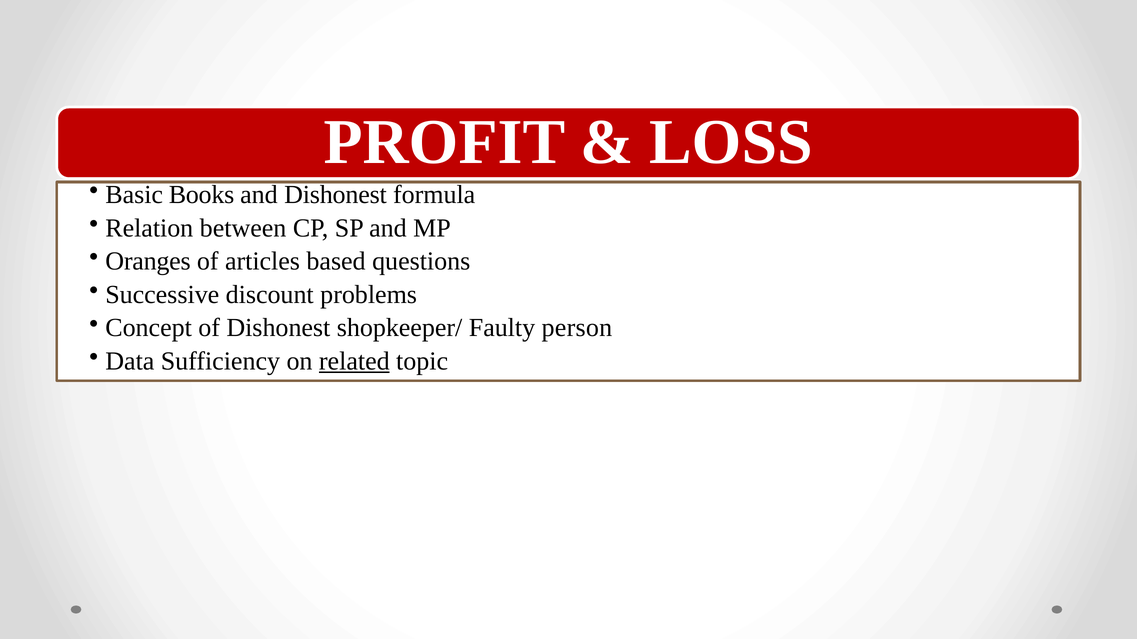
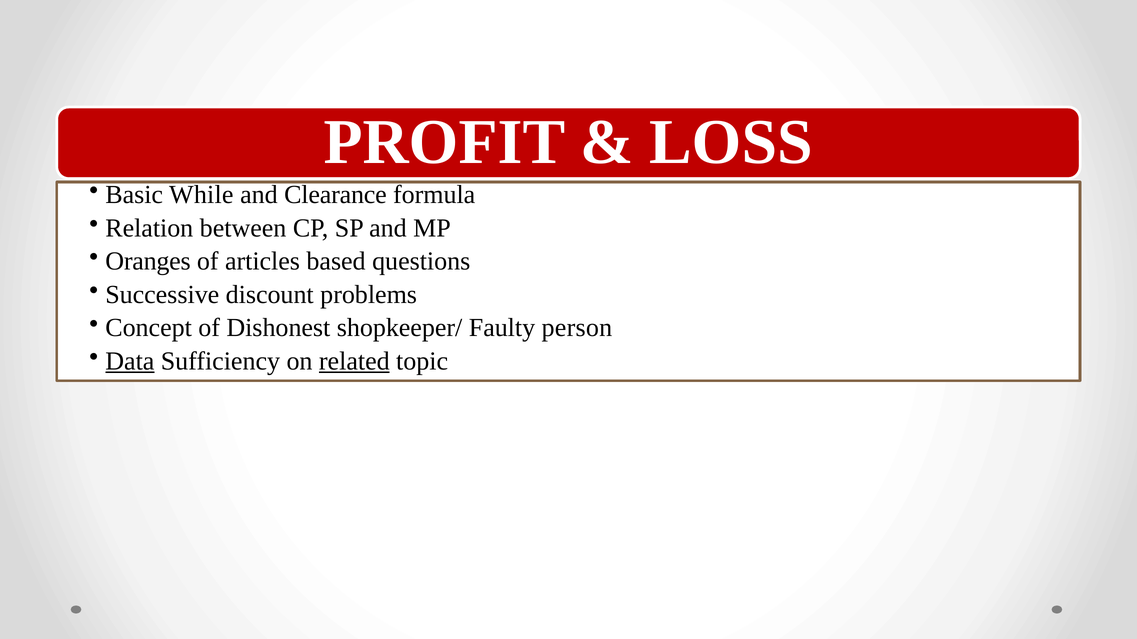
Books: Books -> While
and Dishonest: Dishonest -> Clearance
Data underline: none -> present
